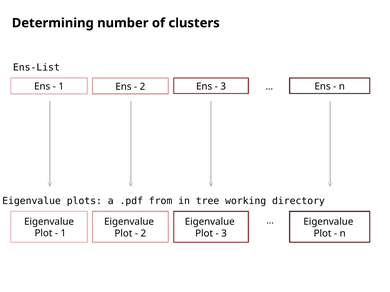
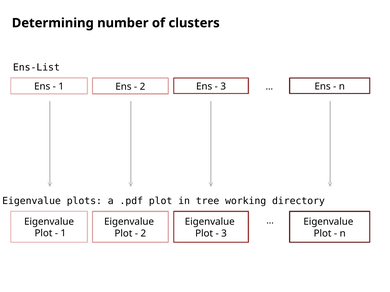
.pdf from: from -> plot
